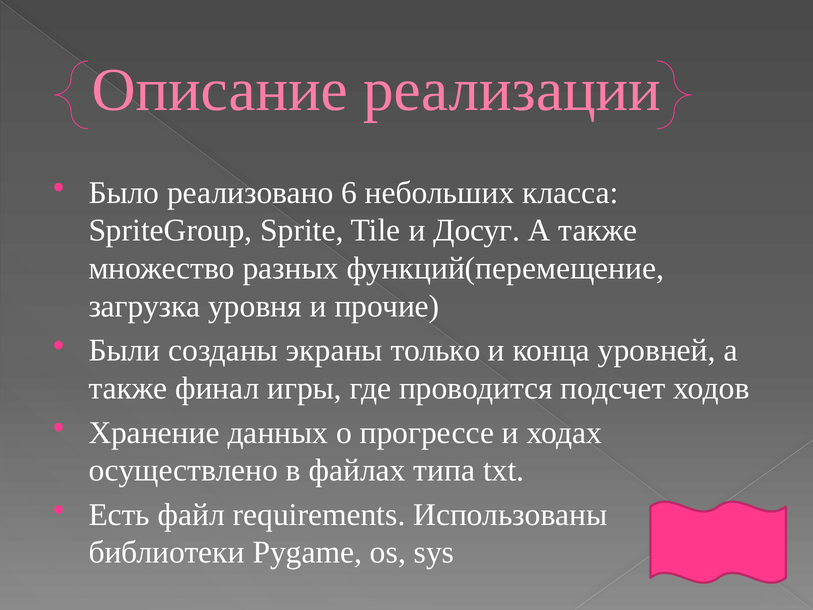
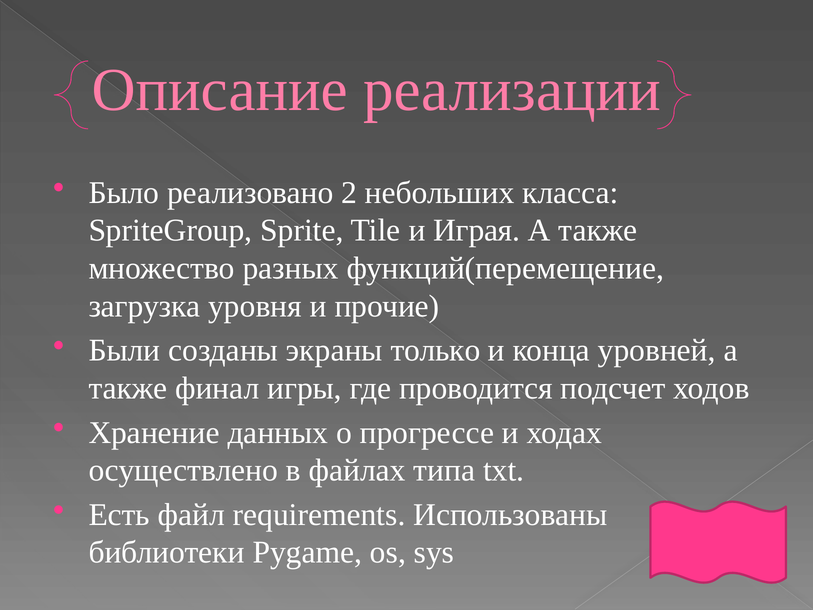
6: 6 -> 2
Досуг: Досуг -> Играя
